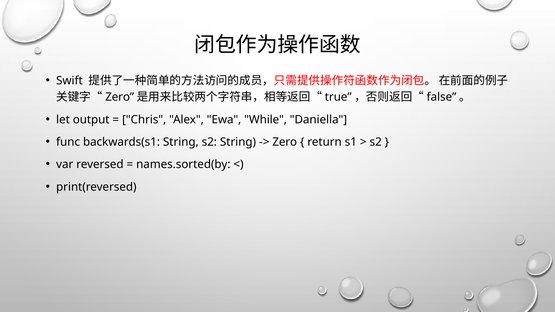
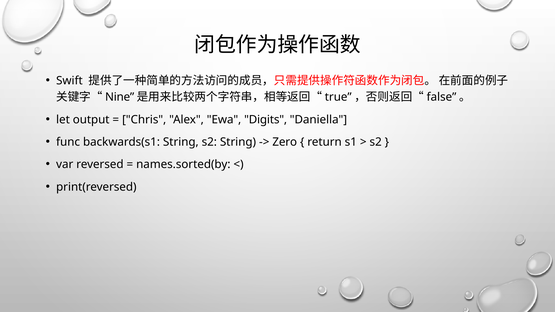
Zero at (120, 97): Zero -> Nine
While: While -> Digits
